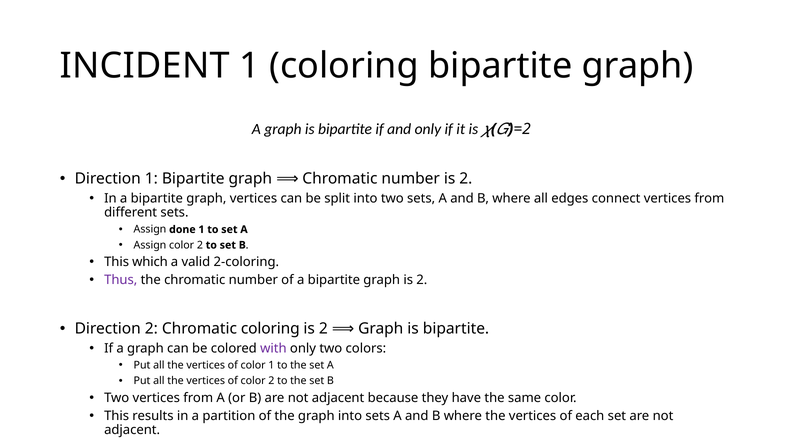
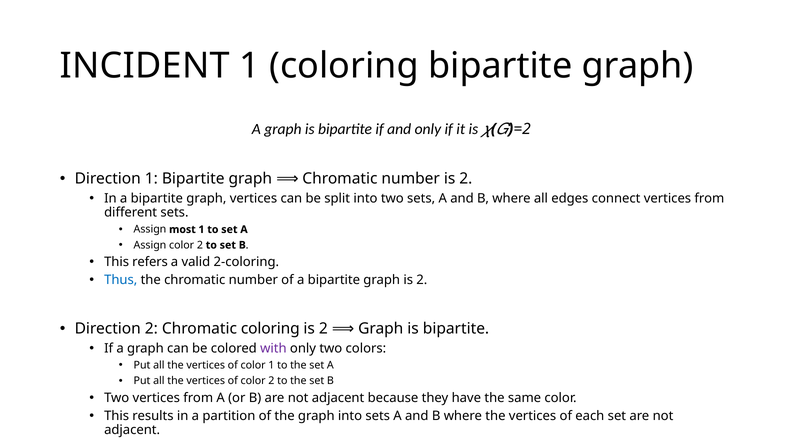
done: done -> most
which: which -> refers
Thus colour: purple -> blue
